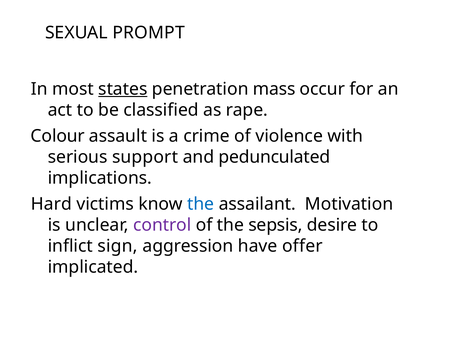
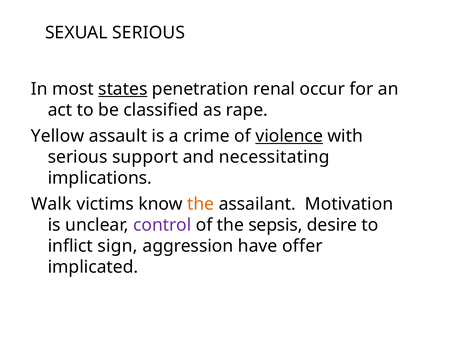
SEXUAL PROMPT: PROMPT -> SERIOUS
mass: mass -> renal
Colour: Colour -> Yellow
violence underline: none -> present
pedunculated: pedunculated -> necessitating
Hard: Hard -> Walk
the at (201, 204) colour: blue -> orange
